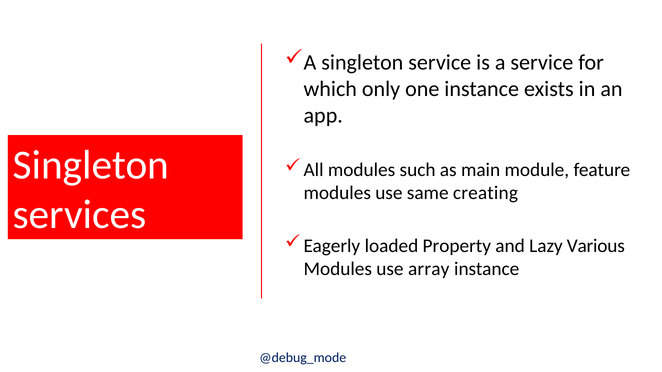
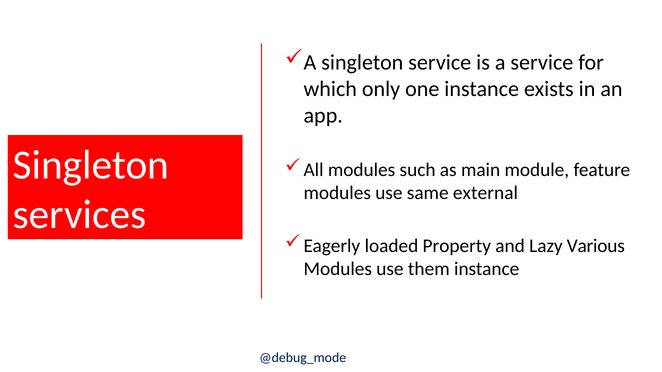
creating: creating -> external
array: array -> them
